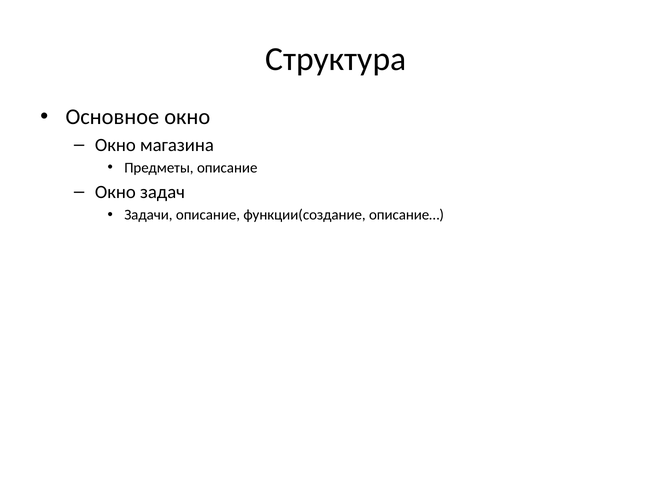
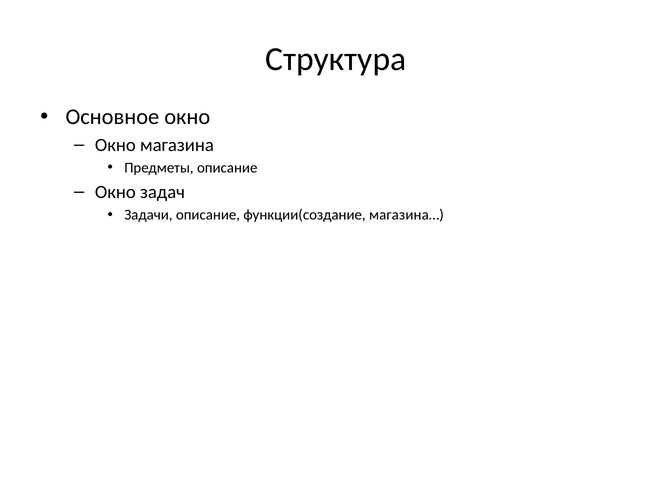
описание…: описание… -> магазина…
